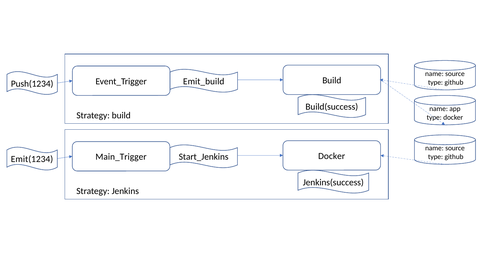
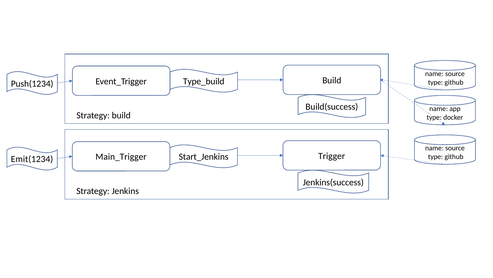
Emit_build: Emit_build -> Type_build
Docker at (332, 156): Docker -> Trigger
